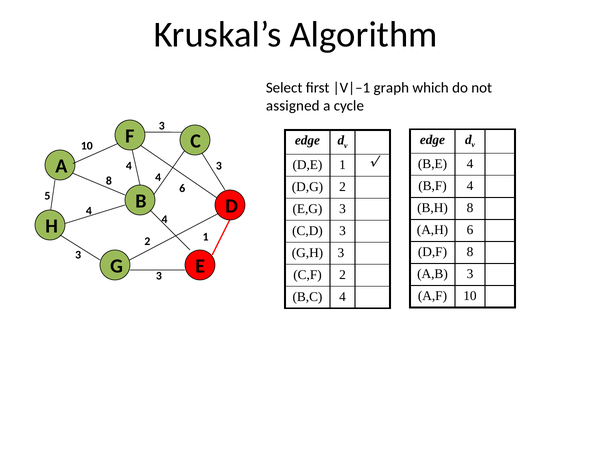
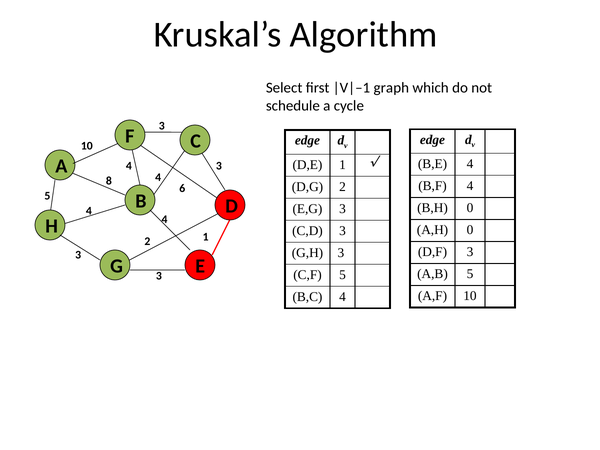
assigned: assigned -> schedule
B,H 8: 8 -> 0
A,H 6: 6 -> 0
D,F 8: 8 -> 3
A,B 3: 3 -> 5
C,F 2: 2 -> 5
